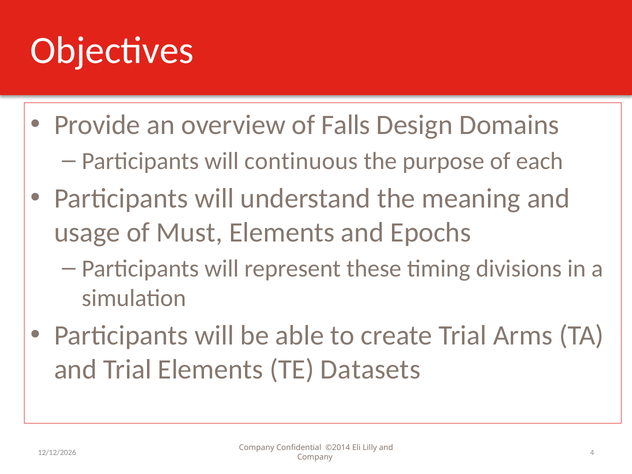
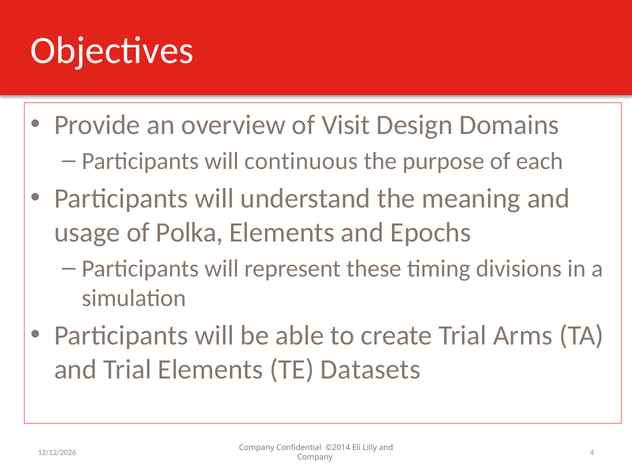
Falls: Falls -> Visit
Must: Must -> Polka
